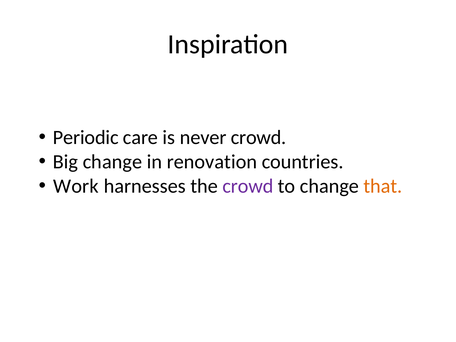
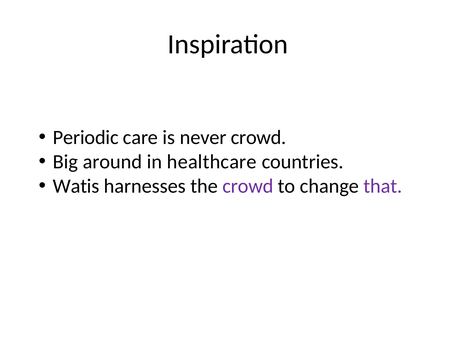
Big change: change -> around
renovation: renovation -> healthcare
Work: Work -> Watis
that colour: orange -> purple
